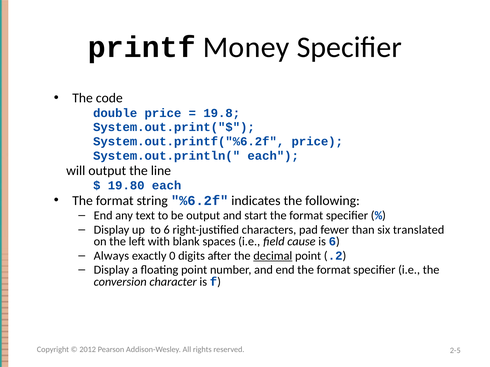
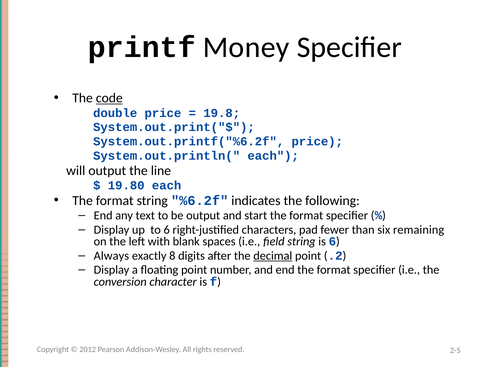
code underline: none -> present
translated: translated -> remaining
field cause: cause -> string
0: 0 -> 8
